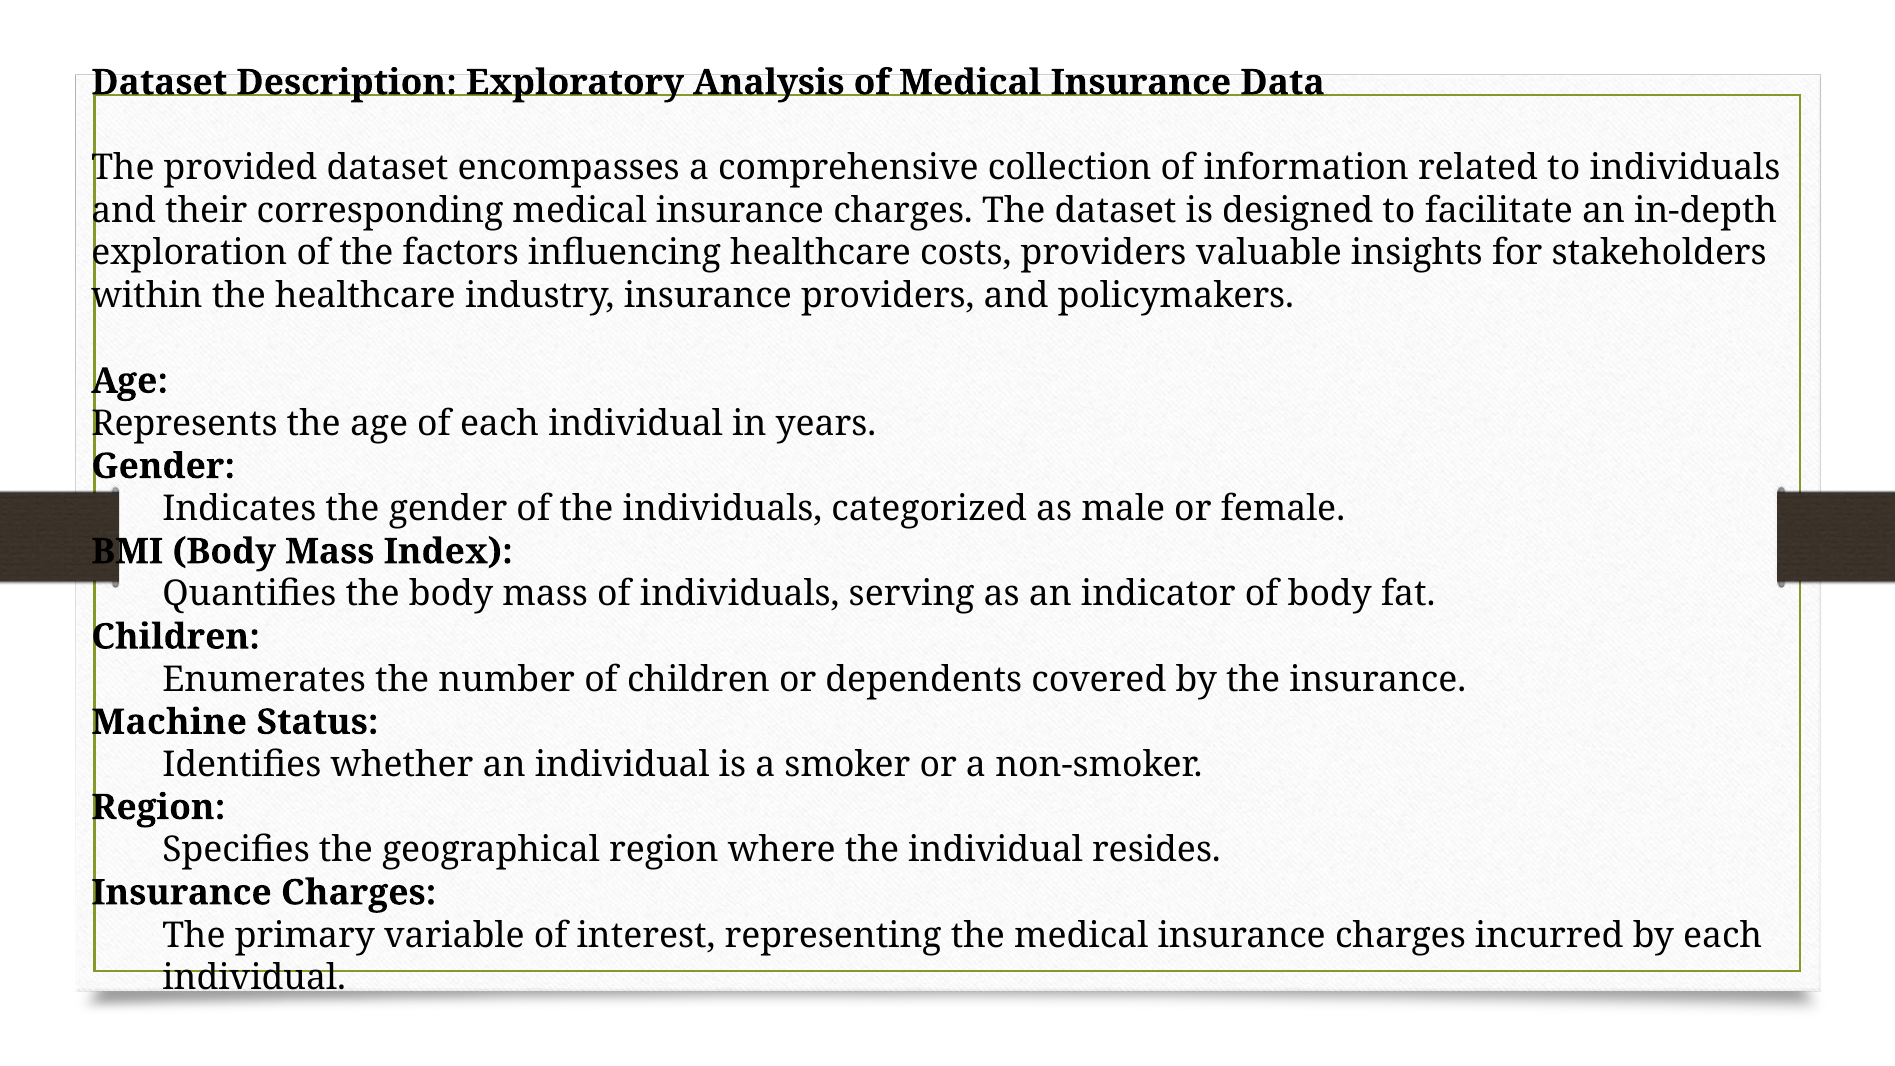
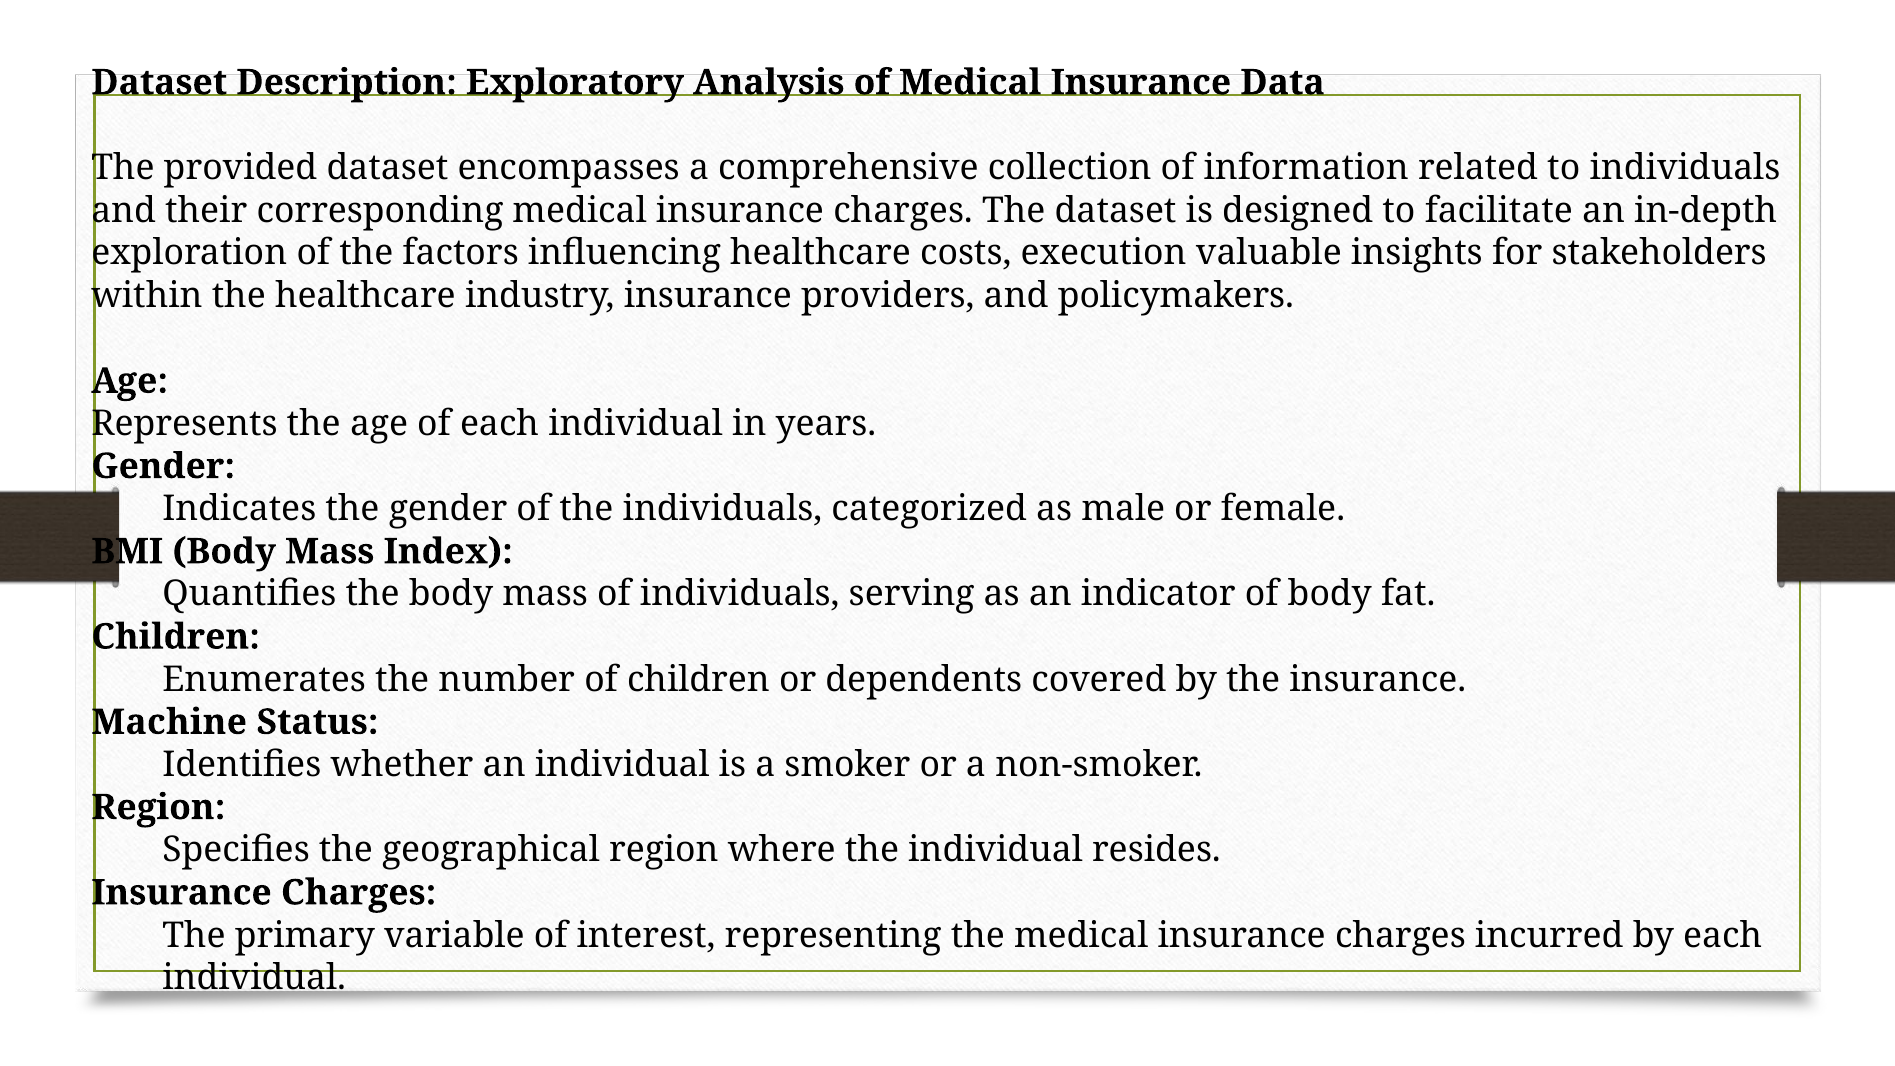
costs providers: providers -> execution
